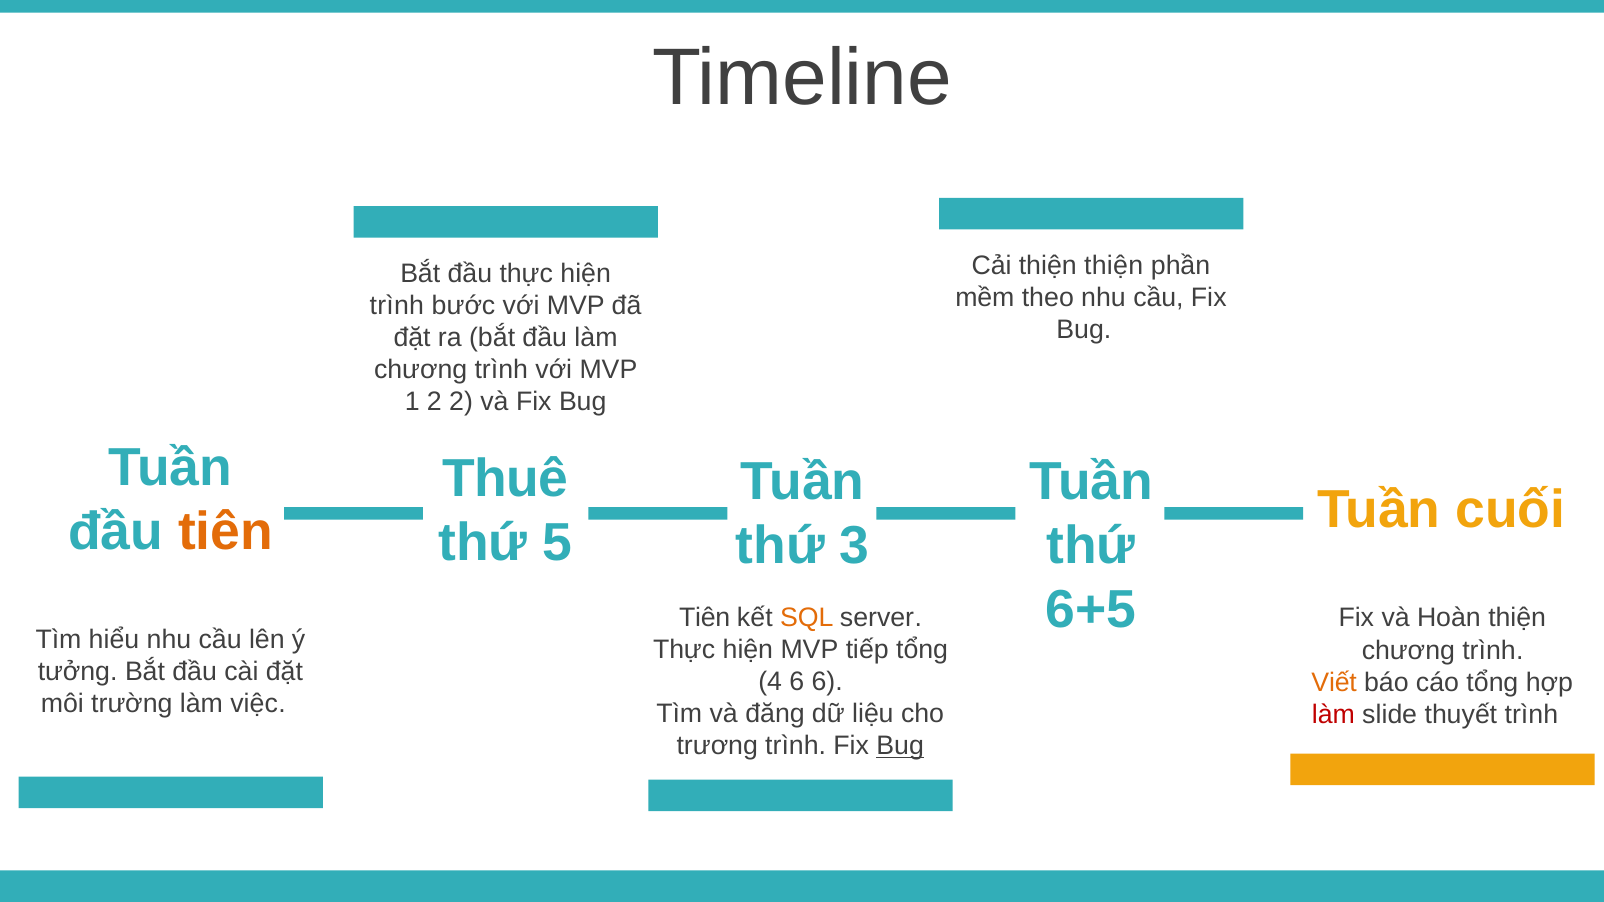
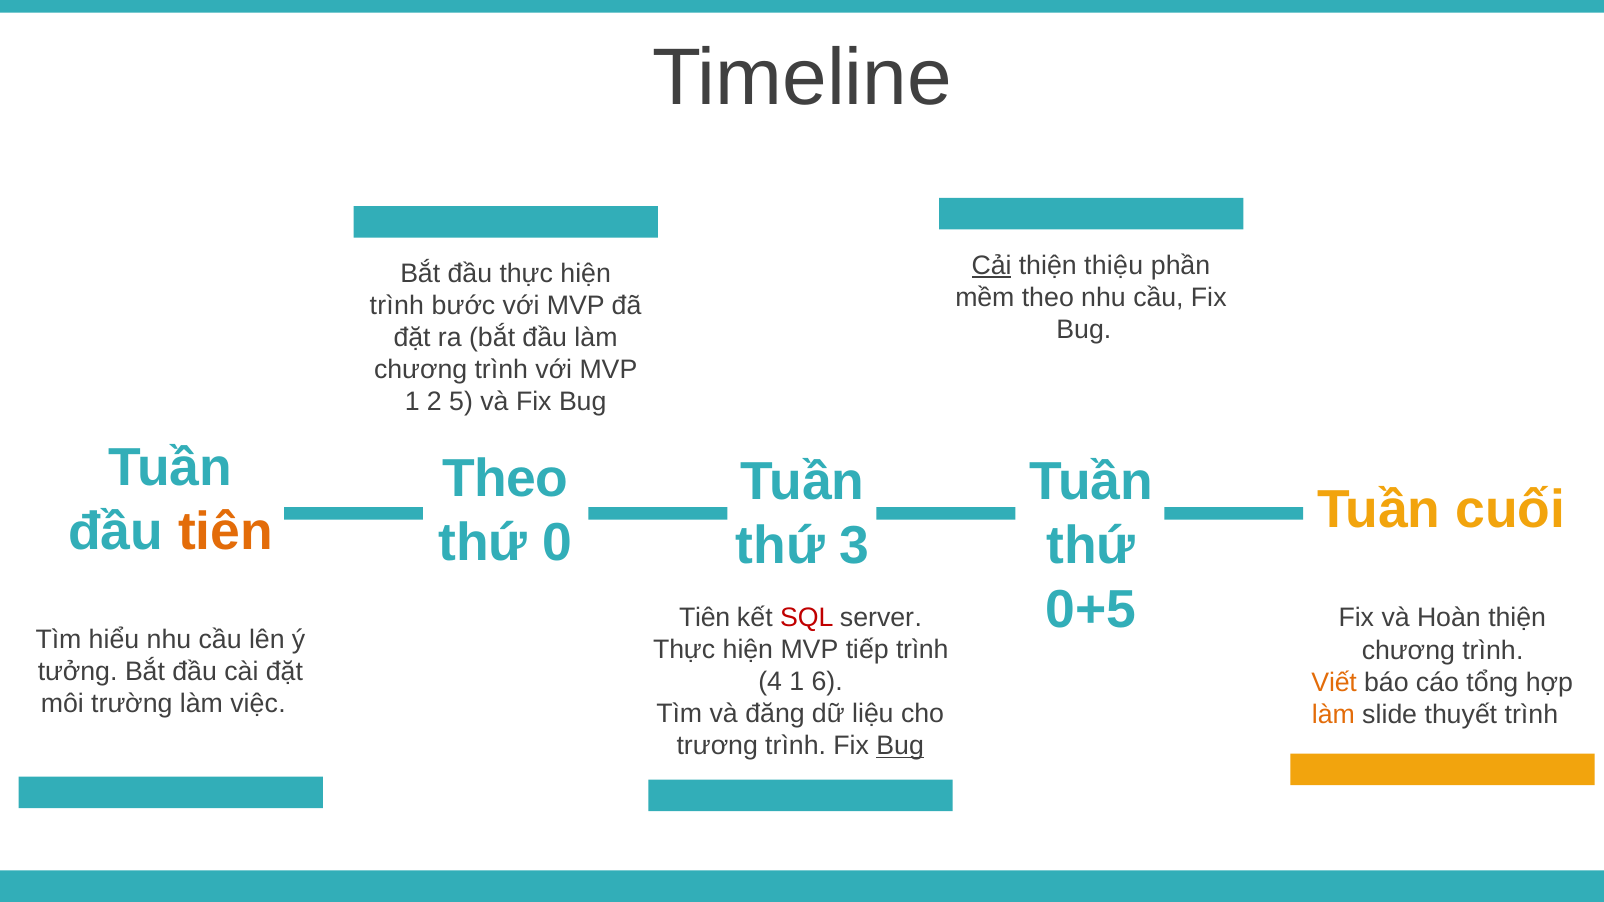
Cải underline: none -> present
thiện thiện: thiện -> thiệu
2 2: 2 -> 5
Thuê at (506, 479): Thuê -> Theo
5: 5 -> 0
6+5: 6+5 -> 0+5
SQL colour: orange -> red
tiếp tổng: tổng -> trình
4 6: 6 -> 1
làm at (1333, 715) colour: red -> orange
